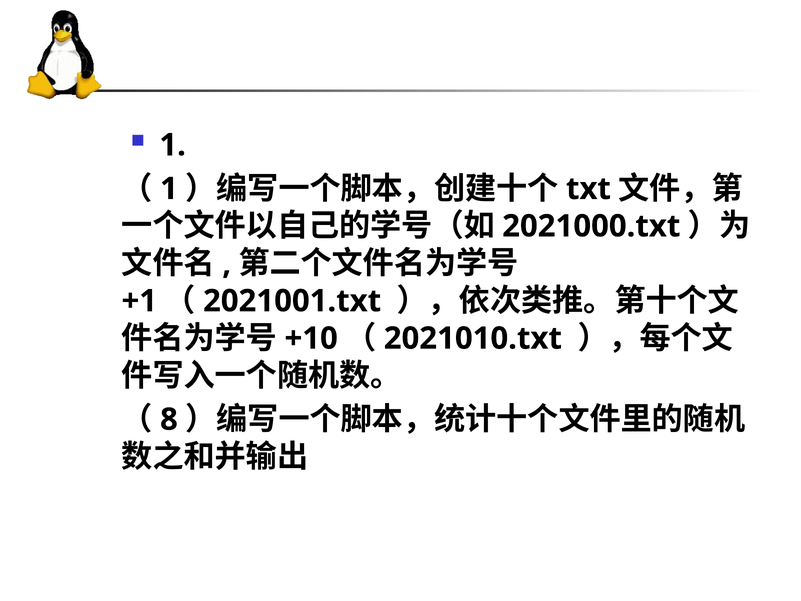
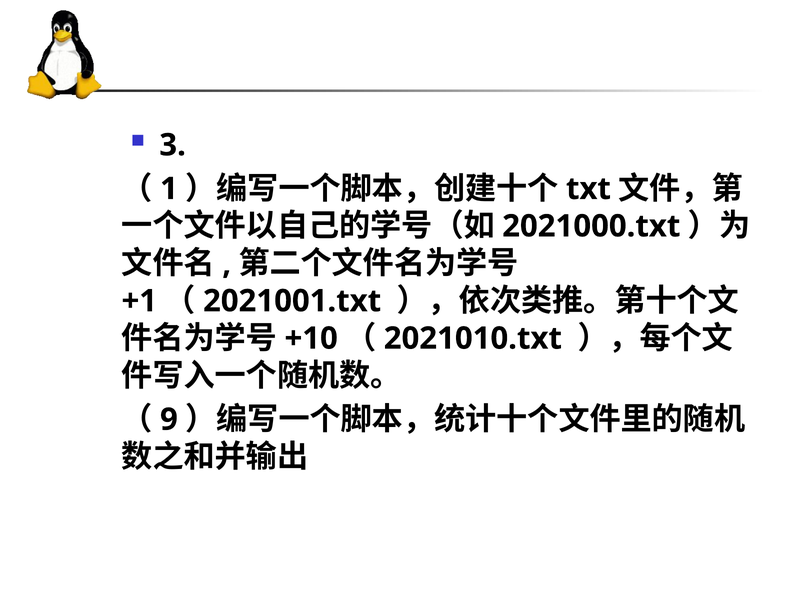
1 at (173, 145): 1 -> 3
8: 8 -> 9
